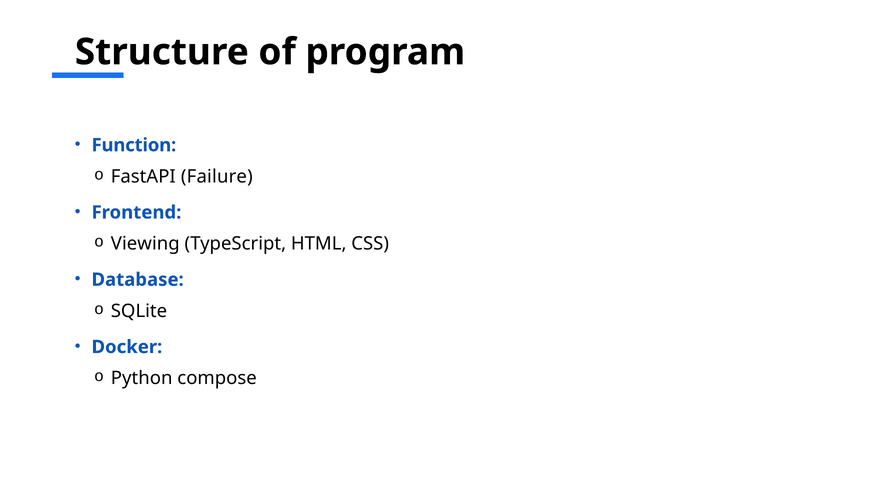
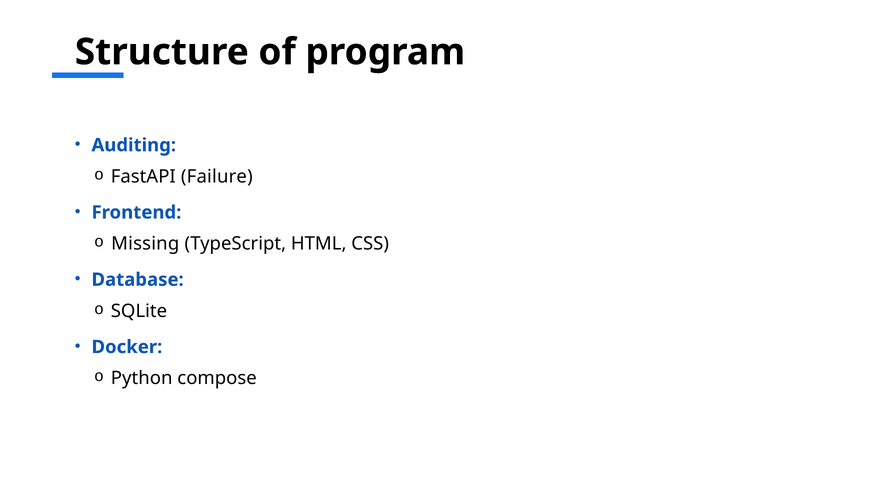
Function: Function -> Auditing
Viewing: Viewing -> Missing
